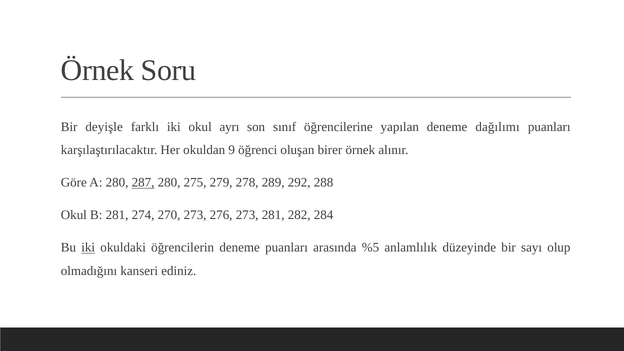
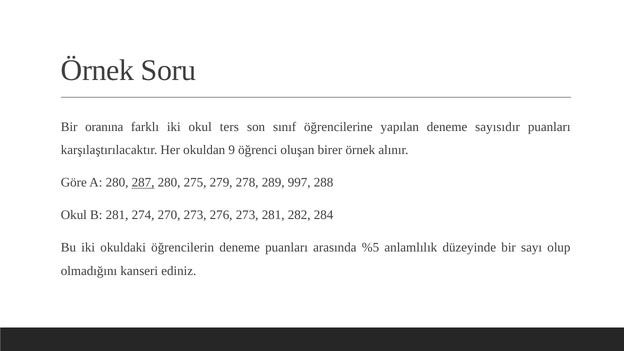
deyişle: deyişle -> oranına
ayrı: ayrı -> ters
dağılımı: dağılımı -> sayısıdır
292: 292 -> 997
iki at (88, 248) underline: present -> none
